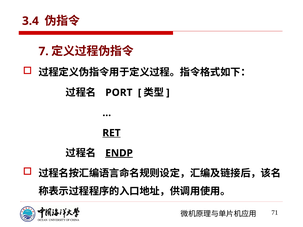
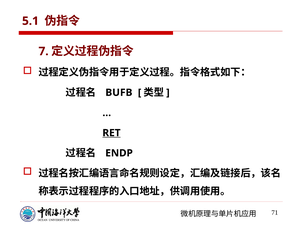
3.4: 3.4 -> 5.1
PORT: PORT -> BUFB
ENDP underline: present -> none
